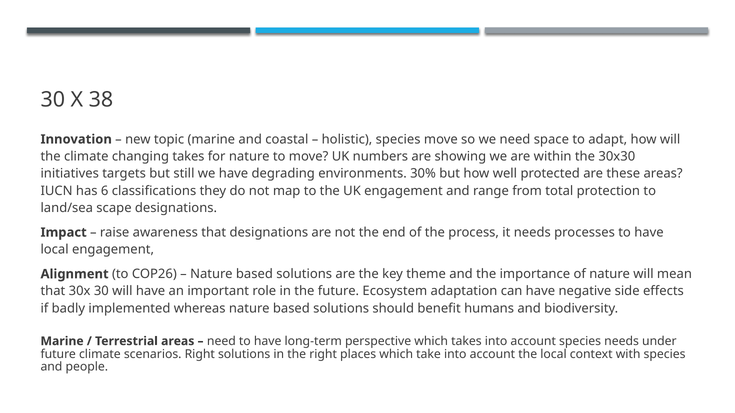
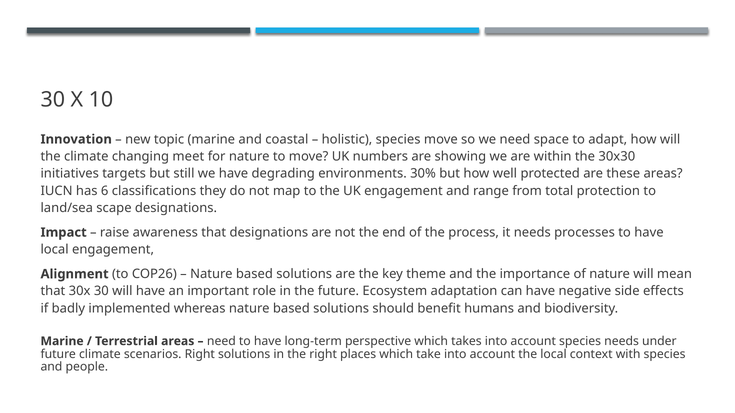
38: 38 -> 10
changing takes: takes -> meet
